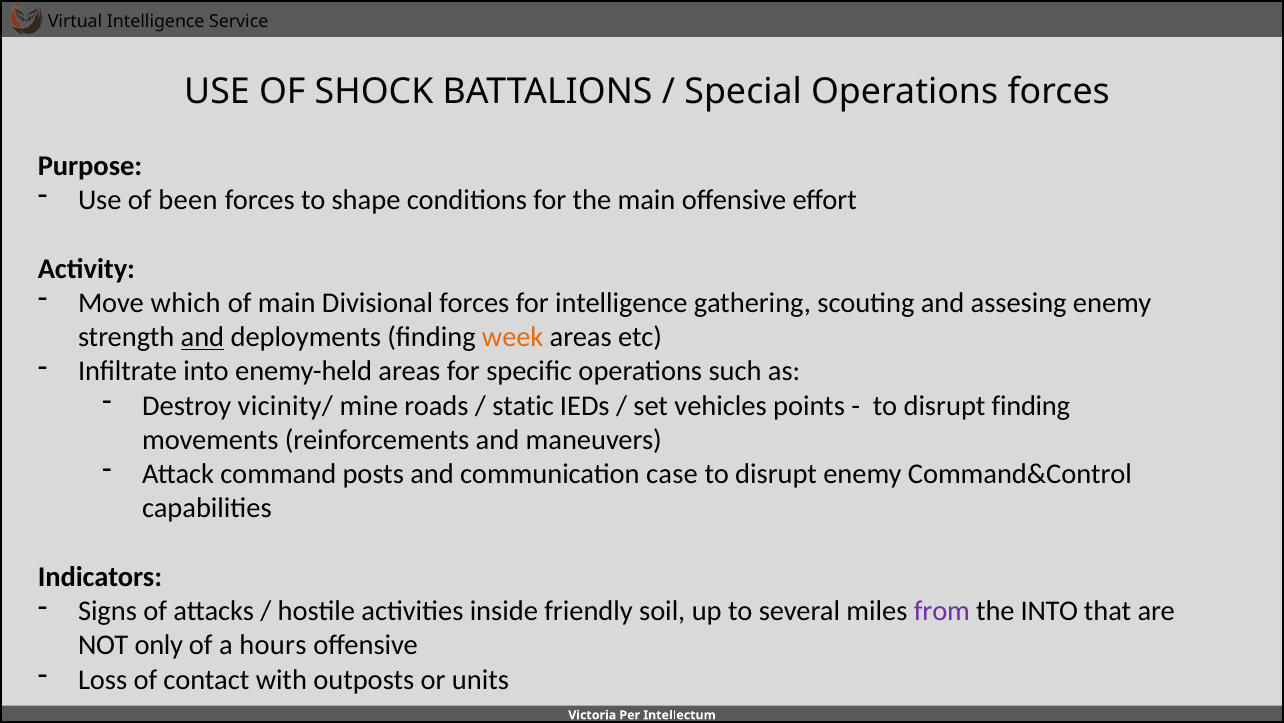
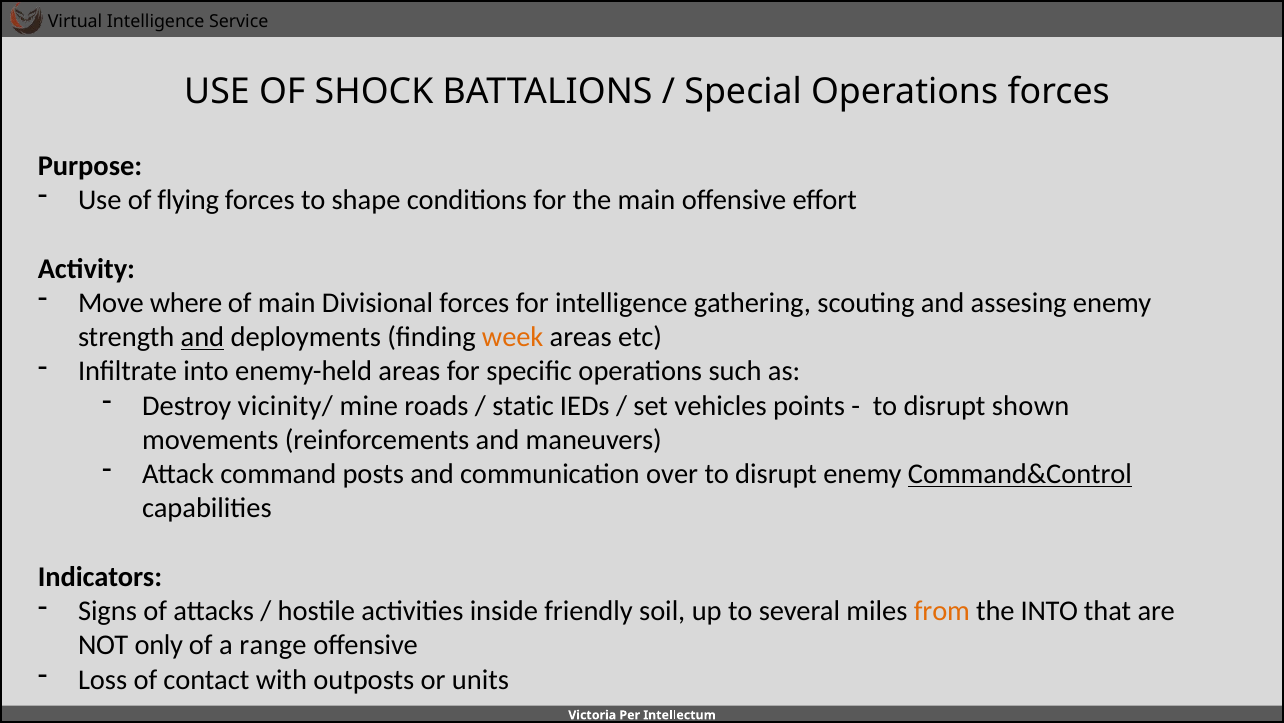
been: been -> flying
which: which -> where
disrupt finding: finding -> shown
case: case -> over
Command&Control underline: none -> present
from colour: purple -> orange
hours: hours -> range
